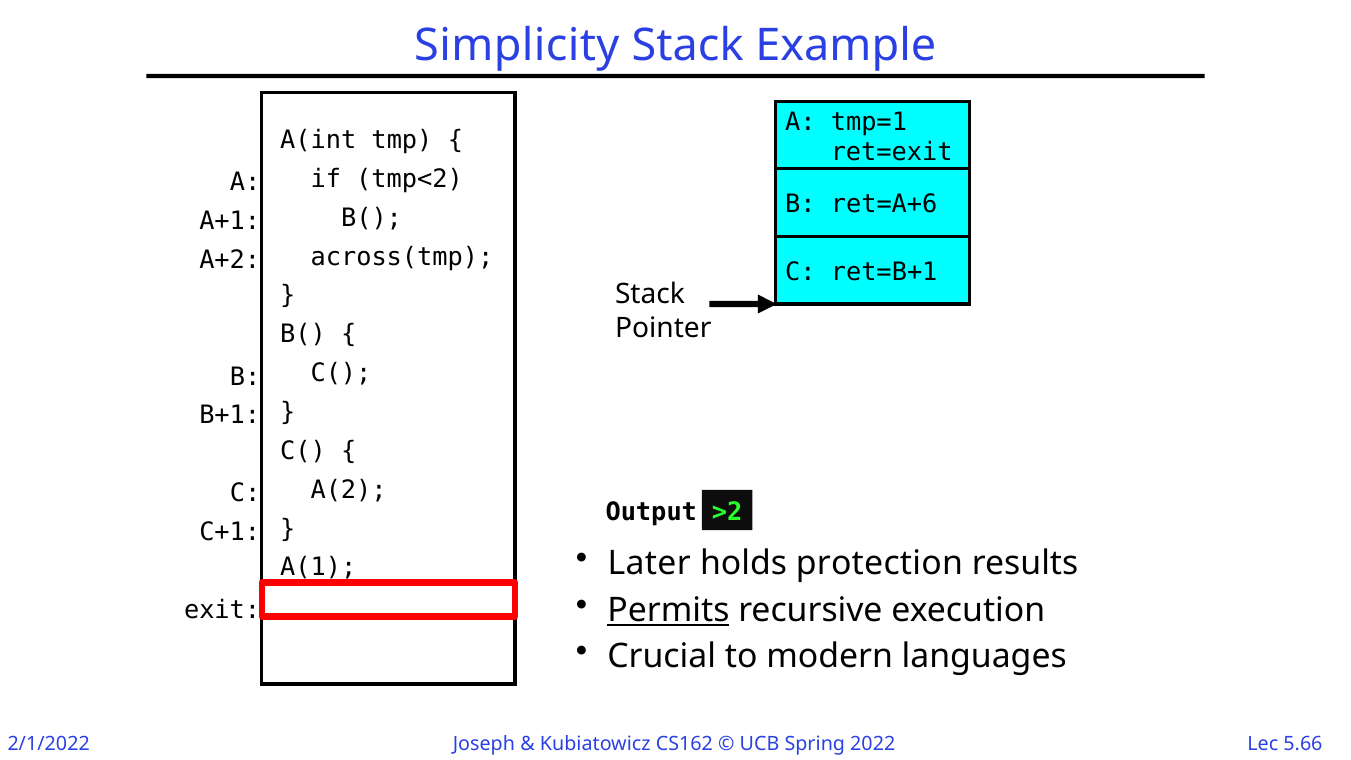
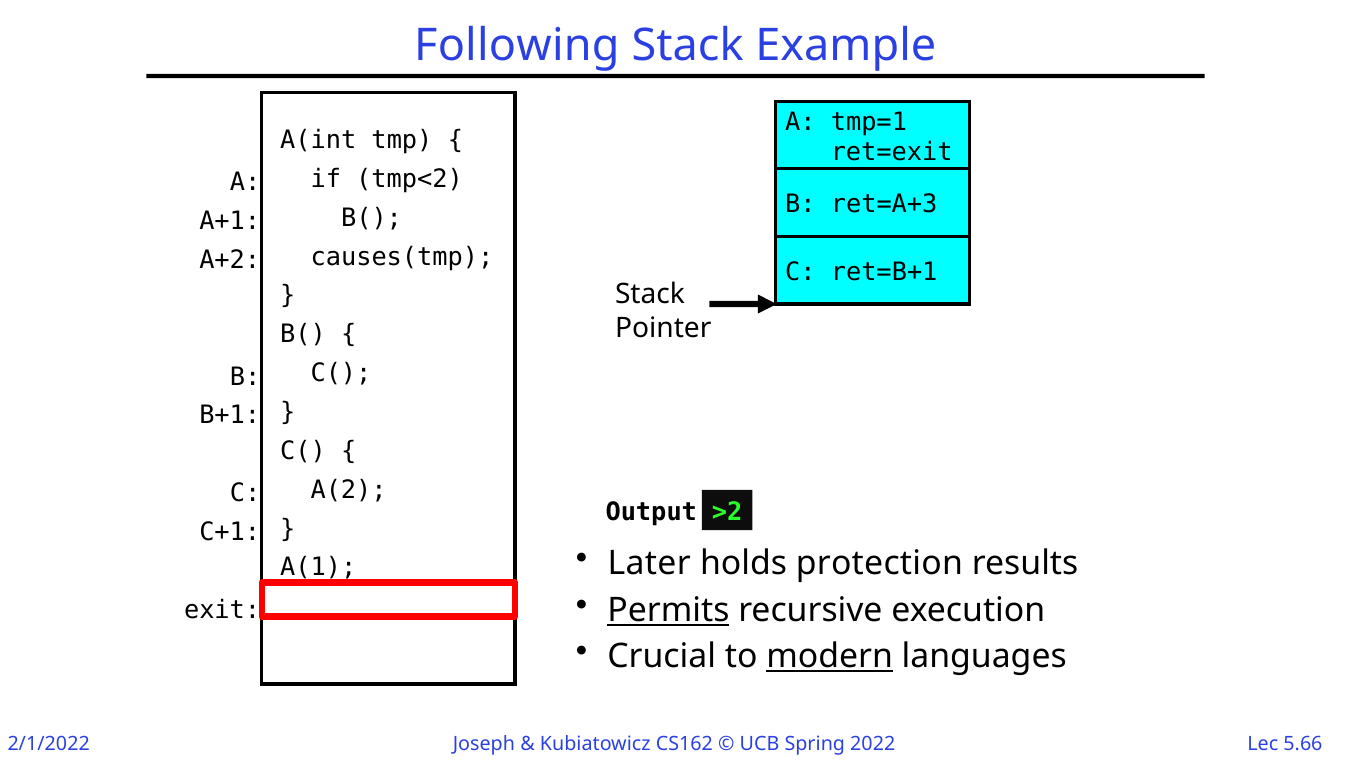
Simplicity: Simplicity -> Following
ret=A+6: ret=A+6 -> ret=A+3
across(tmp: across(tmp -> causes(tmp
modern underline: none -> present
